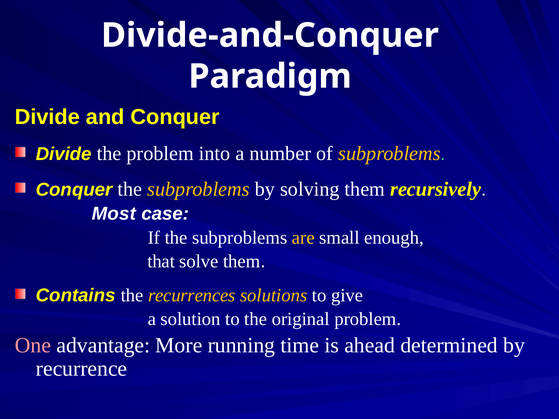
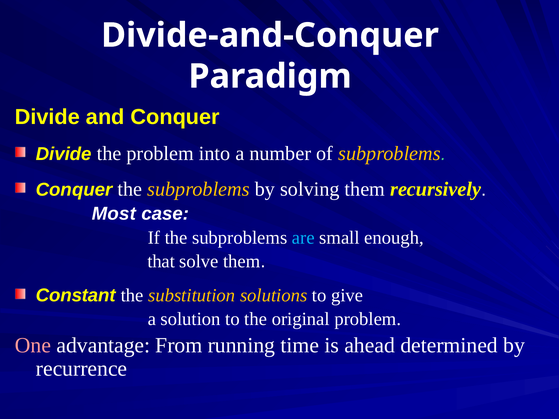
are colour: yellow -> light blue
Contains: Contains -> Constant
recurrences: recurrences -> substitution
More: More -> From
